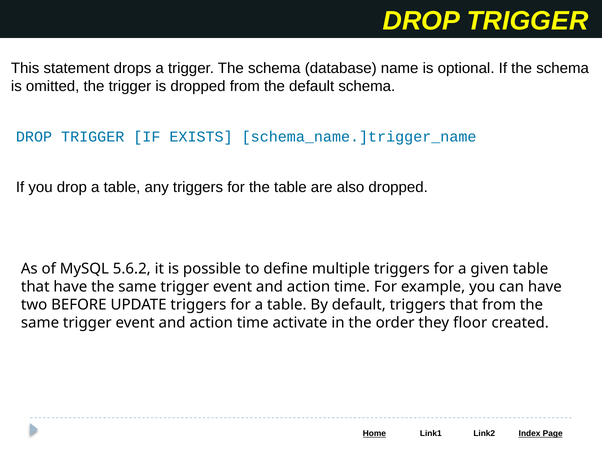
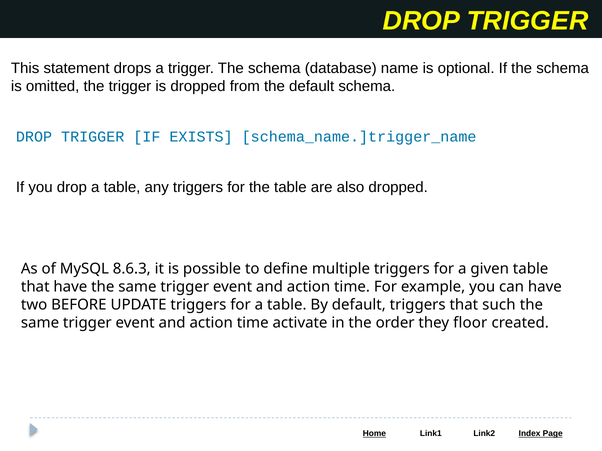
5.6.2: 5.6.2 -> 8.6.3
that from: from -> such
